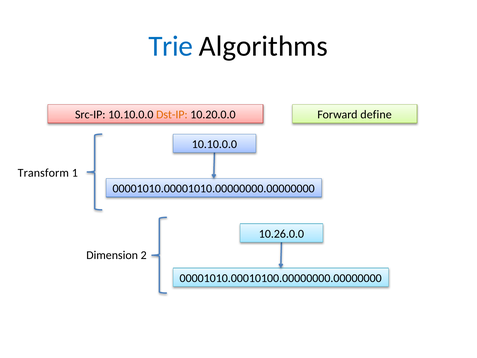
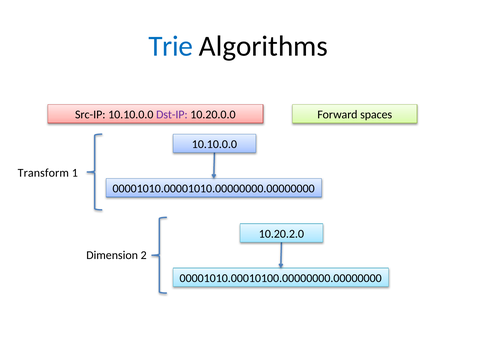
Dst-IP colour: orange -> purple
define: define -> spaces
10.26.0.0: 10.26.0.0 -> 10.20.2.0
